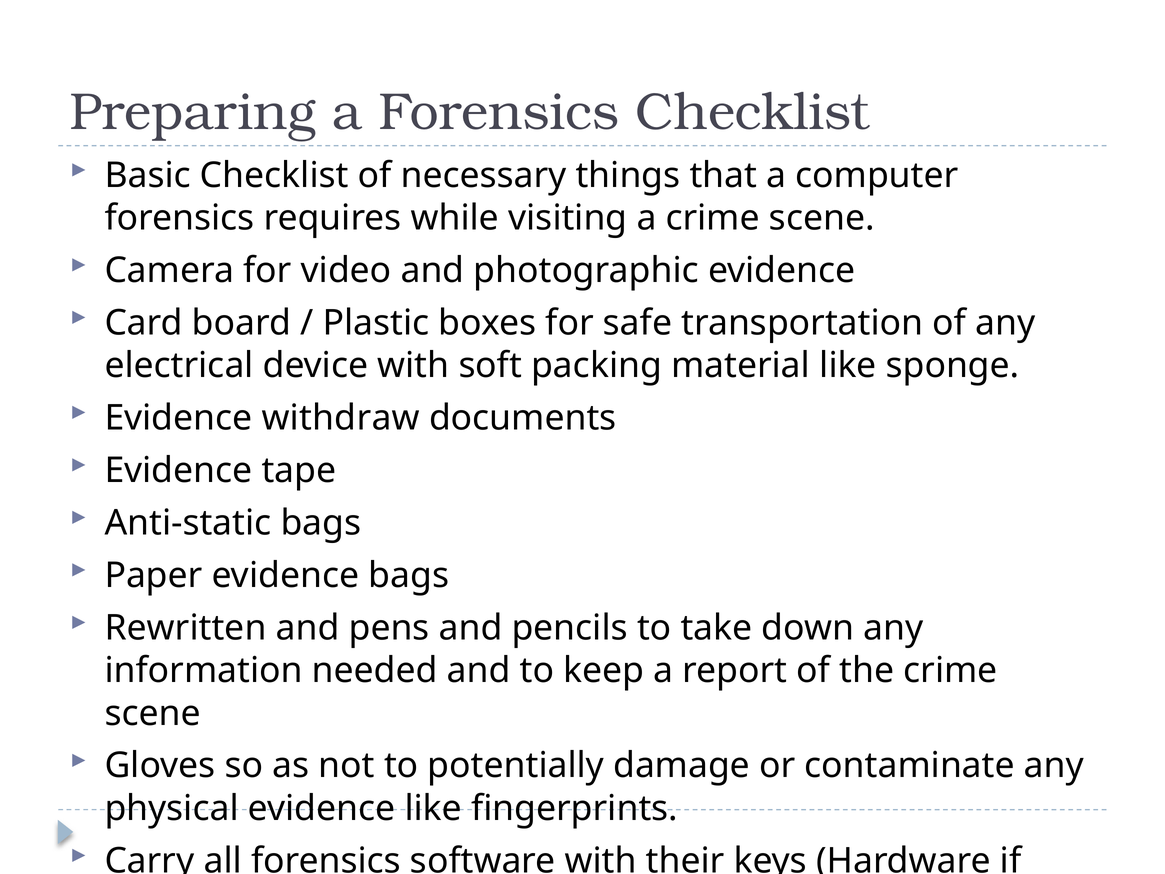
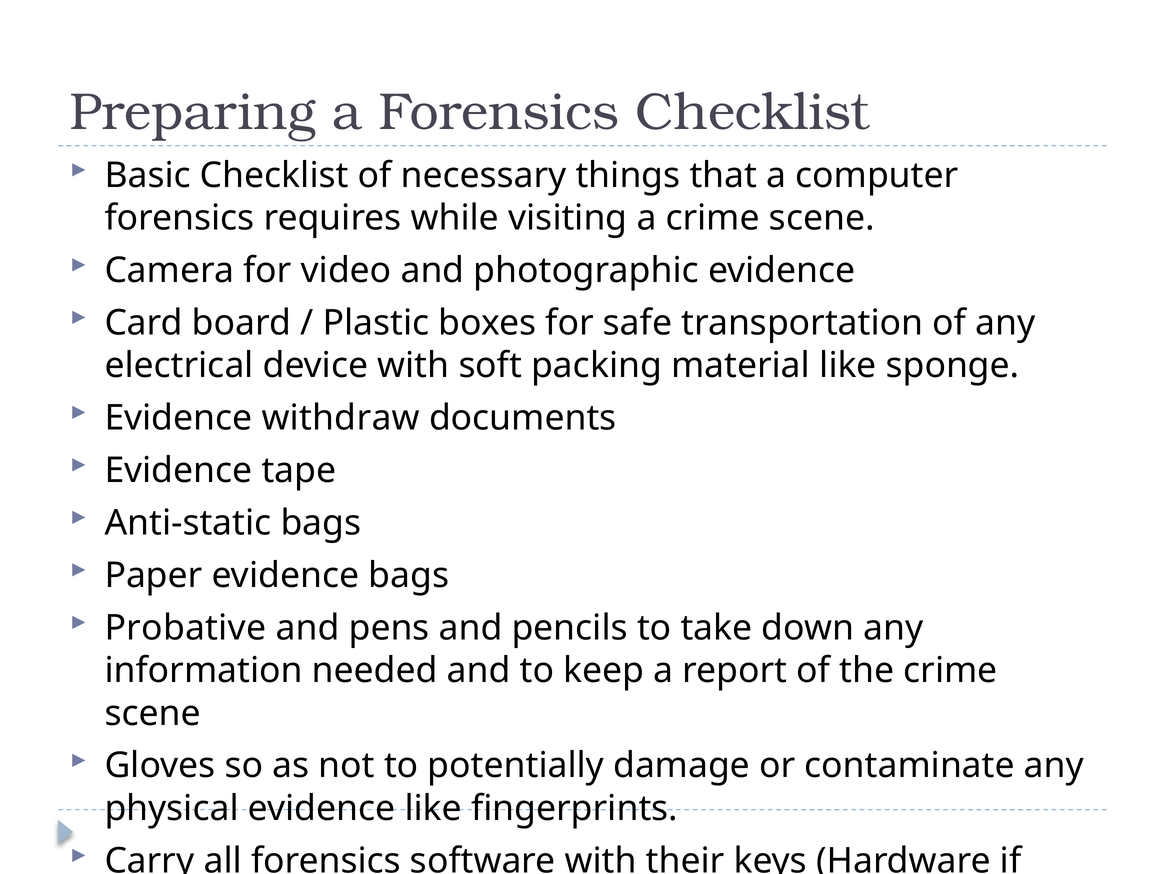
Rewritten: Rewritten -> Probative
